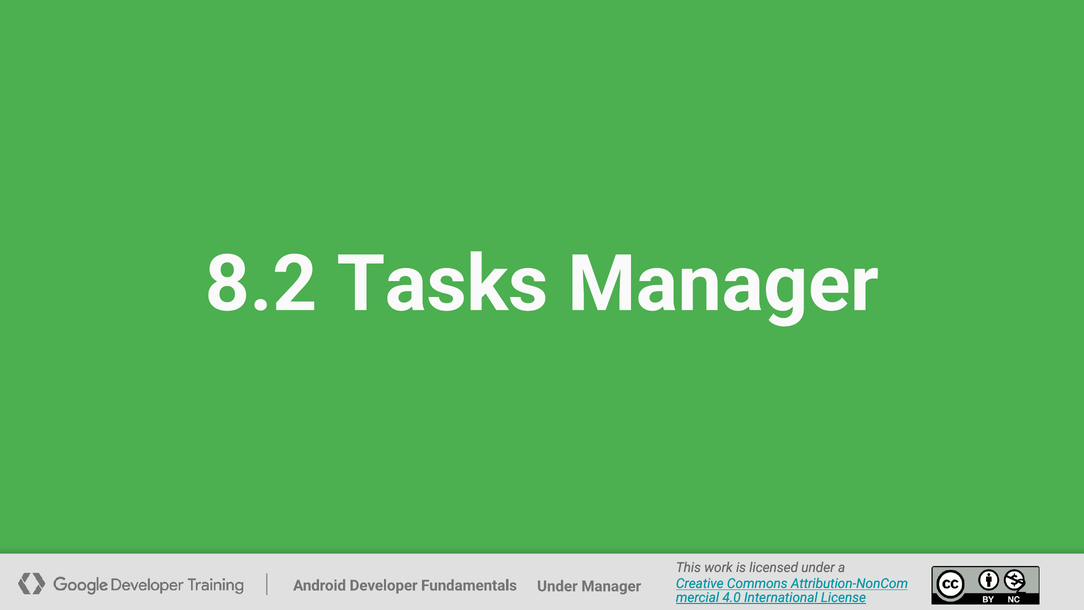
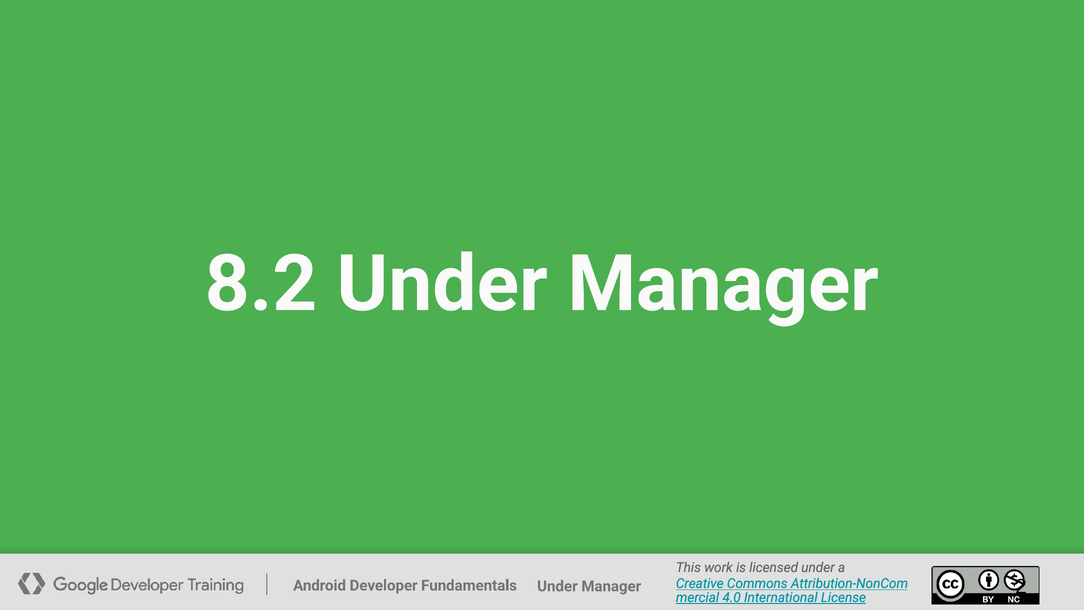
8.2 Tasks: Tasks -> Under
